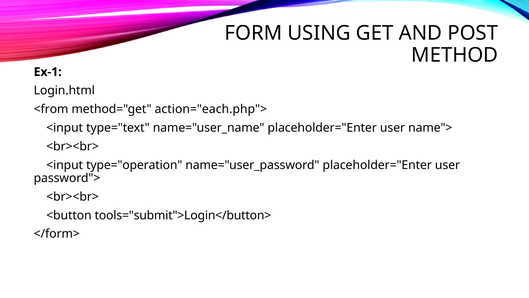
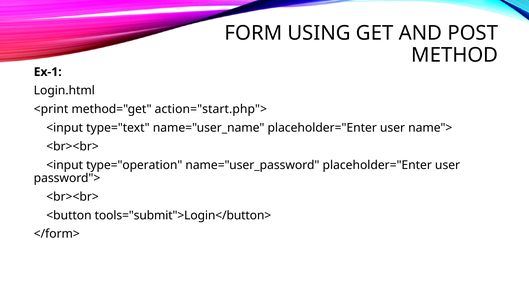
<from: <from -> <print
action="each.php">: action="each.php"> -> action="start.php">
